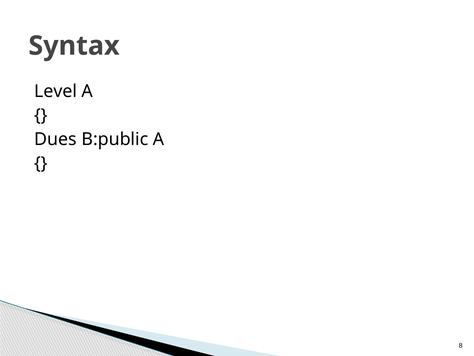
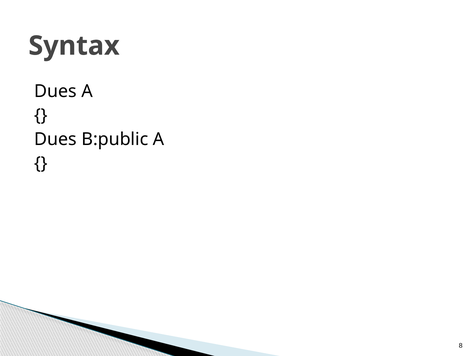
Level at (56, 91): Level -> Dues
